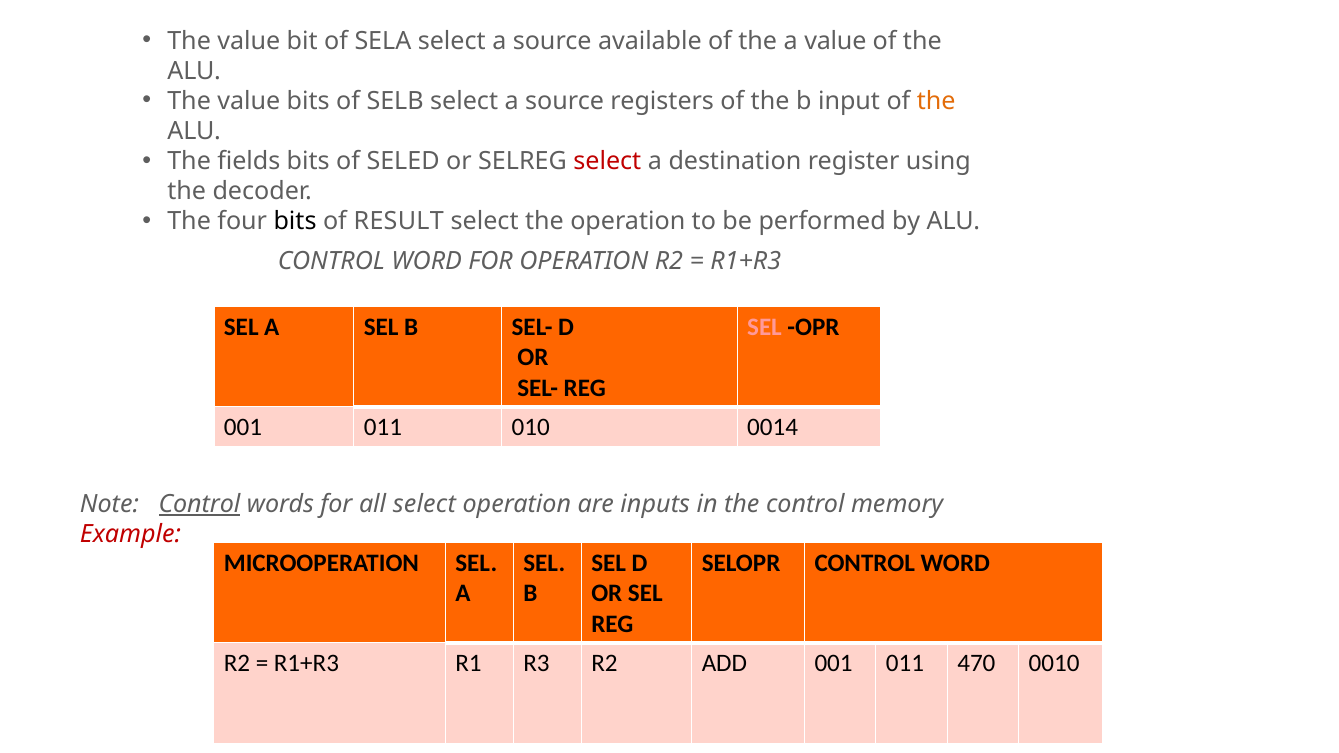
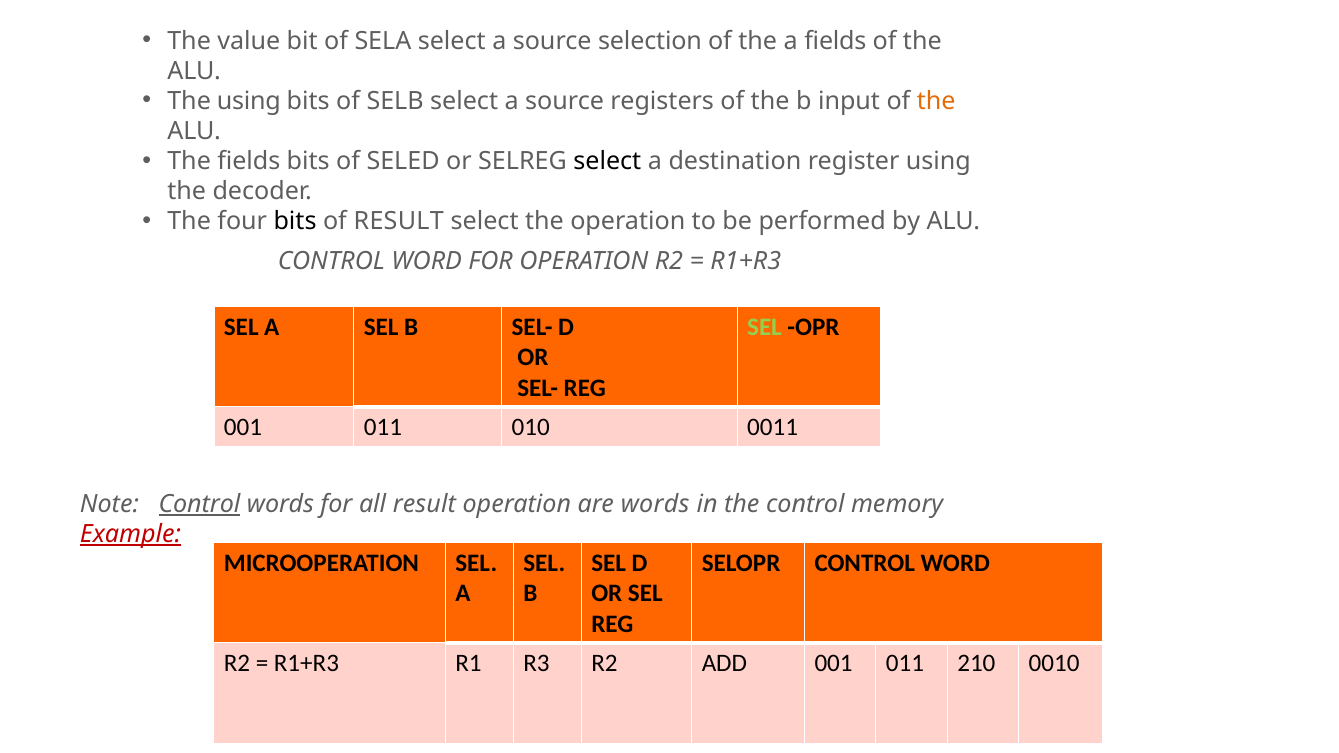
available: available -> selection
a value: value -> fields
value at (249, 101): value -> using
select at (607, 161) colour: red -> black
SEL at (765, 327) colour: pink -> light green
0014: 0014 -> 0011
all select: select -> result
are inputs: inputs -> words
Example underline: none -> present
470: 470 -> 210
